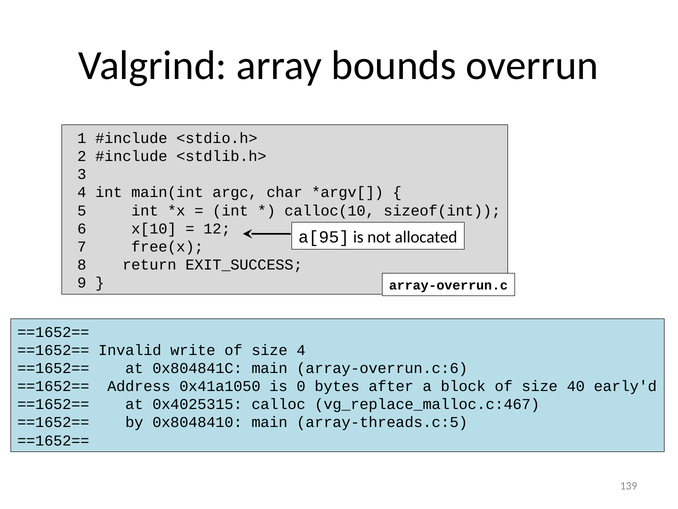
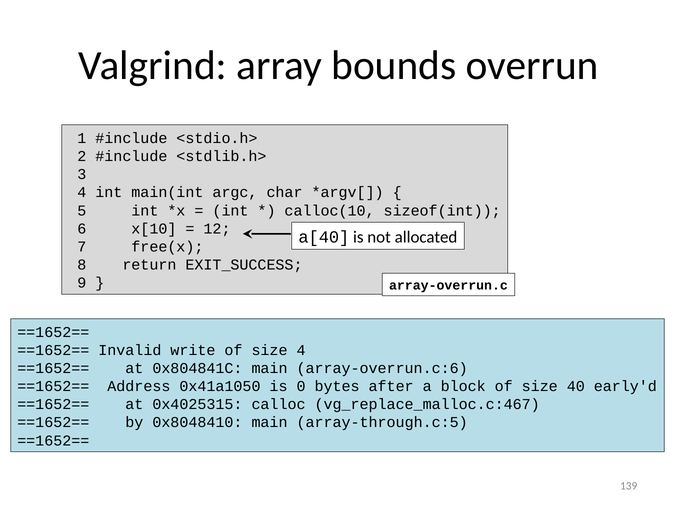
a[95: a[95 -> a[40
array-threads.c:5: array-threads.c:5 -> array-through.c:5
